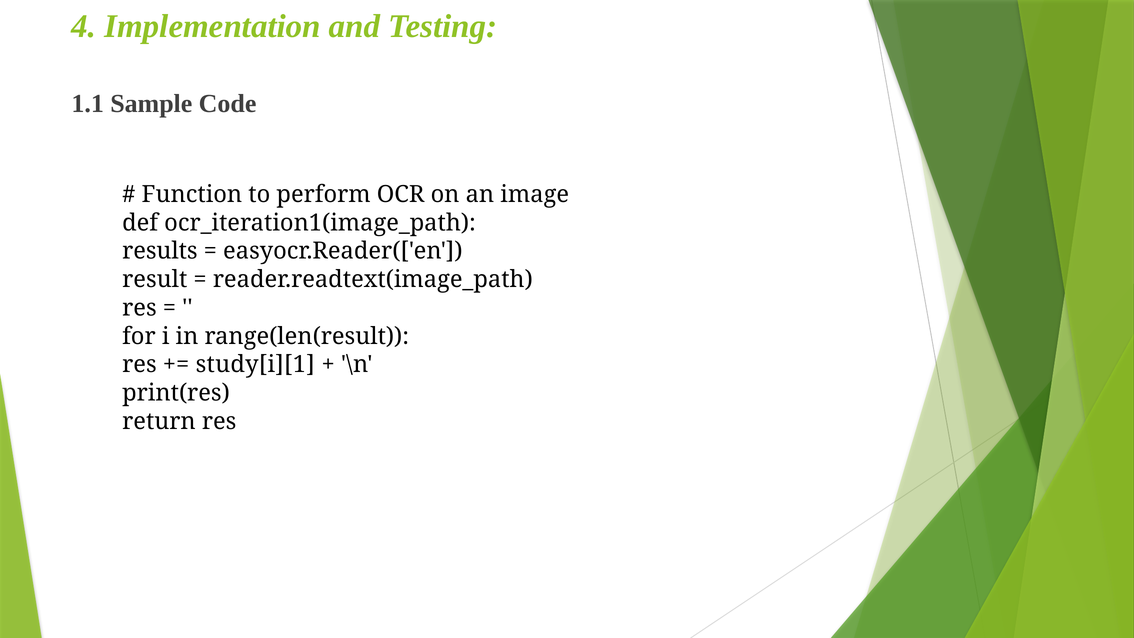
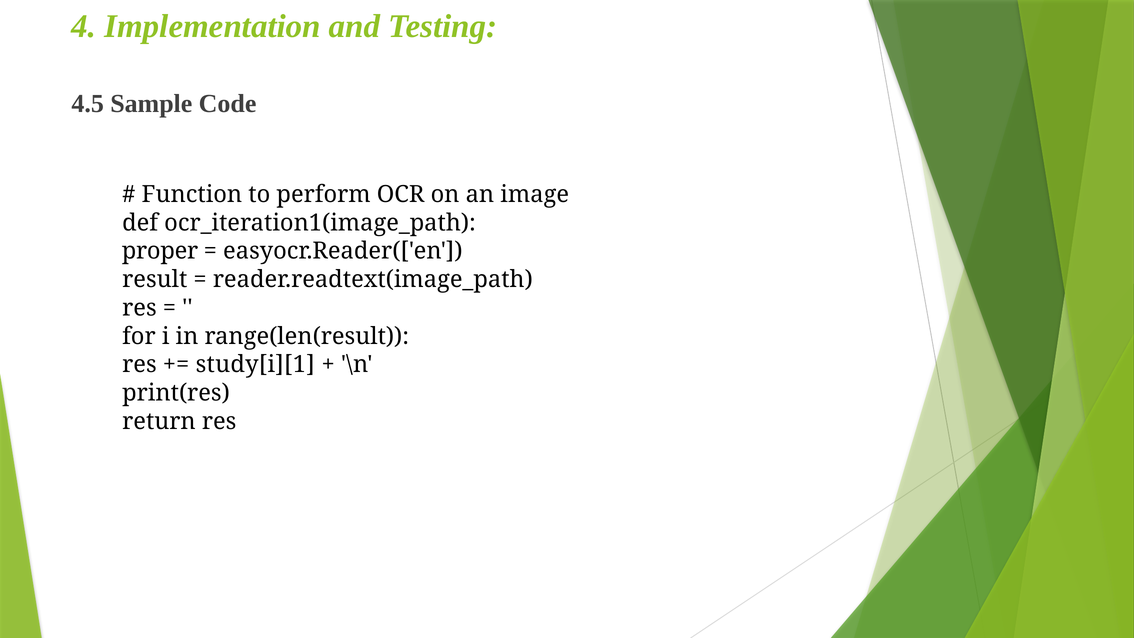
1.1: 1.1 -> 4.5
results: results -> proper
